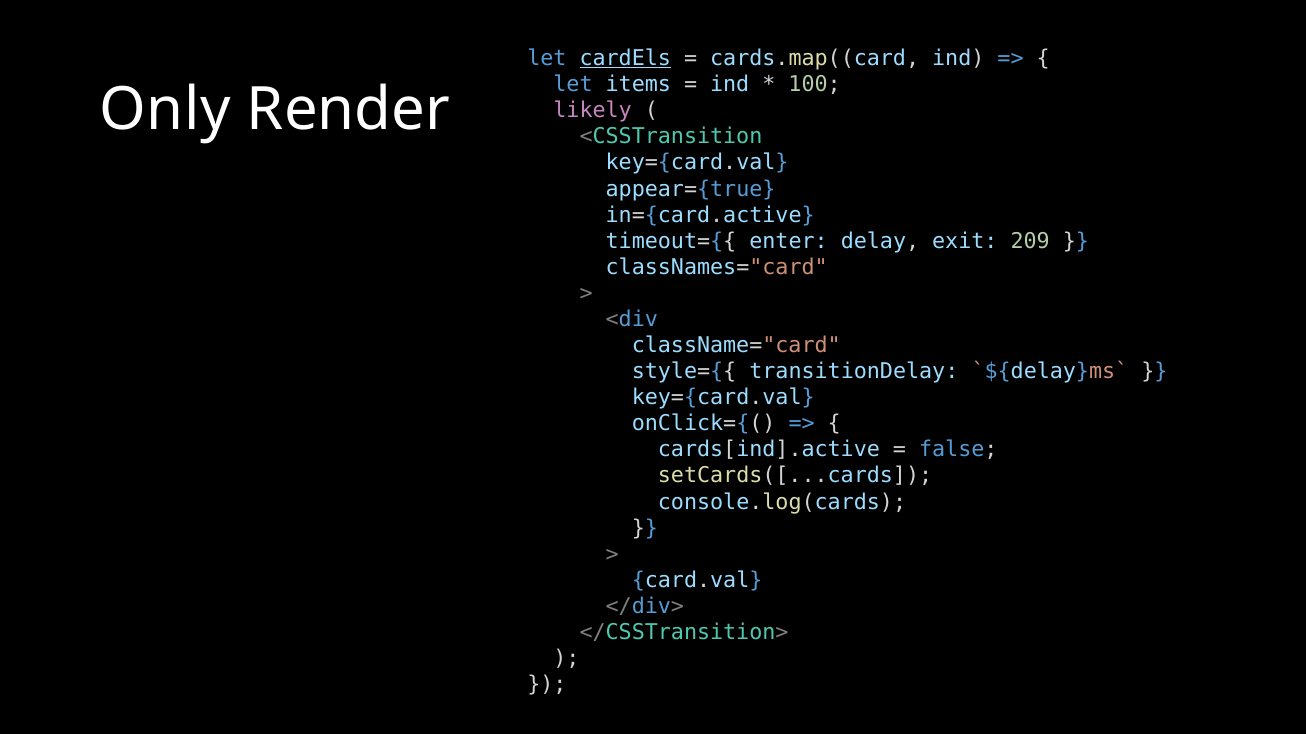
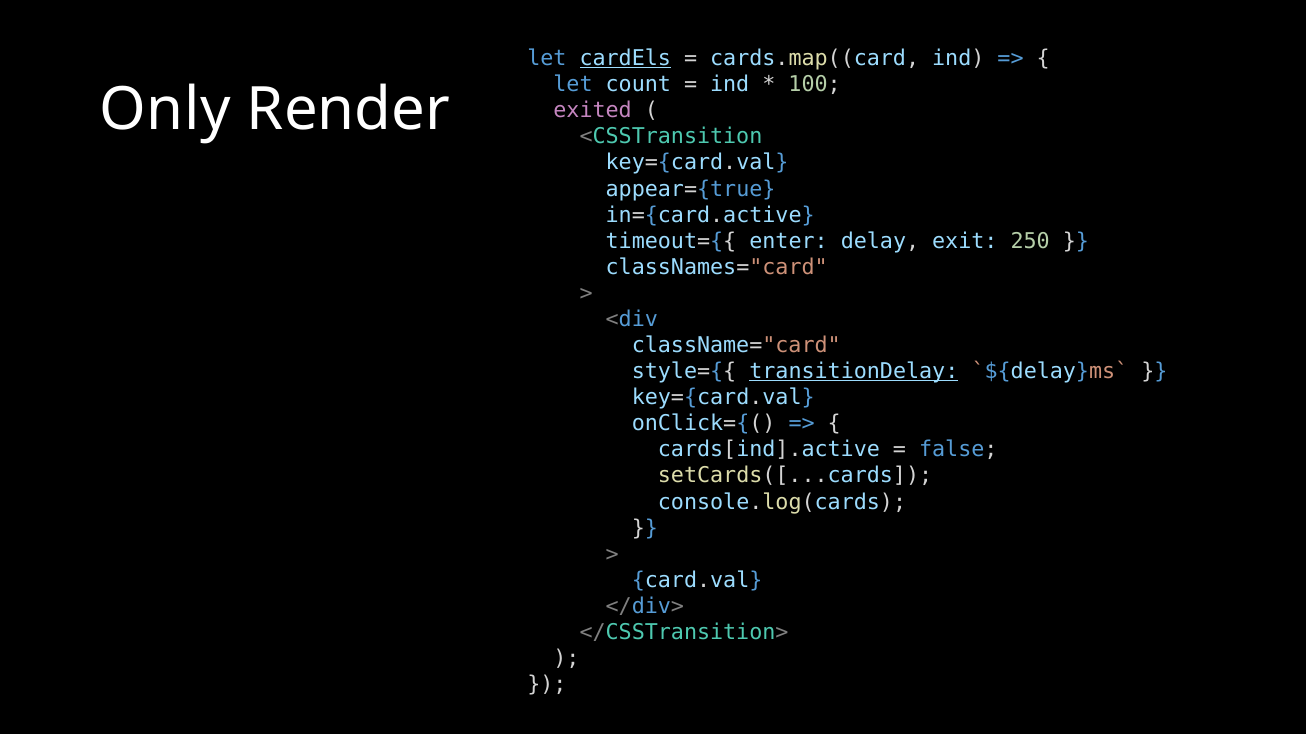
items: items -> count
likely: likely -> exited
209: 209 -> 250
transitionDelay underline: none -> present
